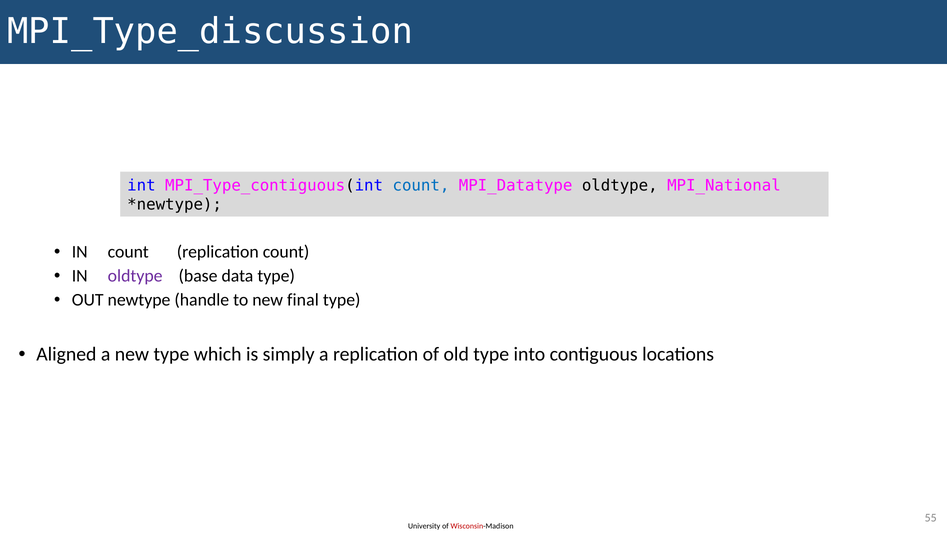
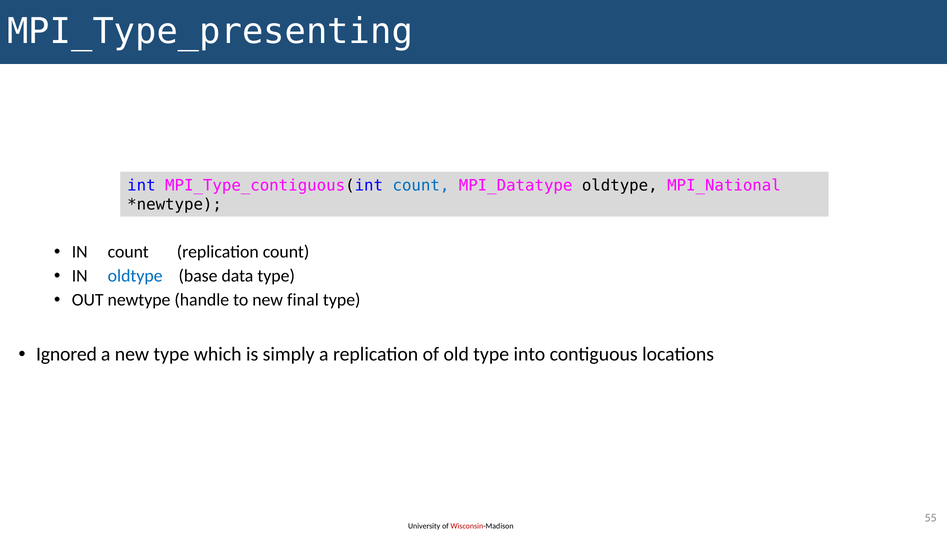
MPI_Type_discussion: MPI_Type_discussion -> MPI_Type_presenting
oldtype at (135, 276) colour: purple -> blue
Aligned: Aligned -> Ignored
